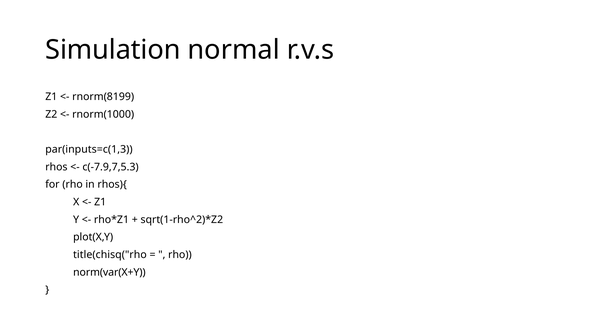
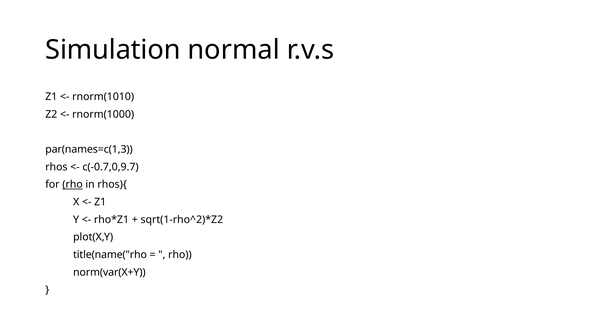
rnorm(8199: rnorm(8199 -> rnorm(1010
par(inputs=c(1,3: par(inputs=c(1,3 -> par(names=c(1,3
c(-7.9,7,5.3: c(-7.9,7,5.3 -> c(-0.7,0,9.7
rho at (73, 185) underline: none -> present
title(chisq("rho: title(chisq("rho -> title(name("rho
